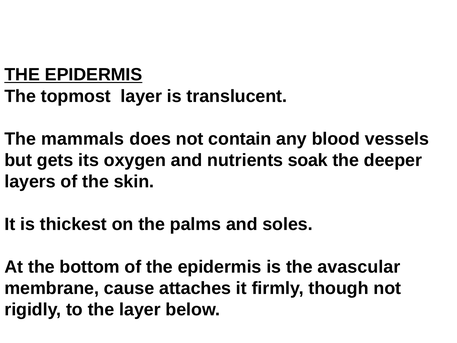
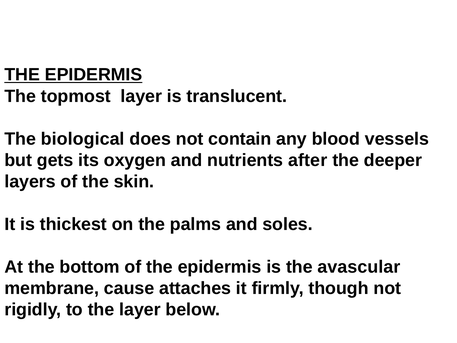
mammals: mammals -> biological
soak: soak -> after
